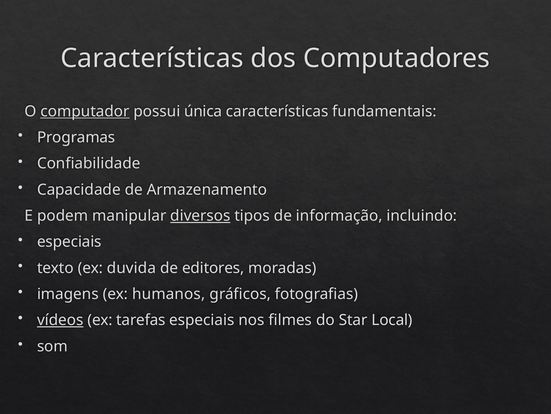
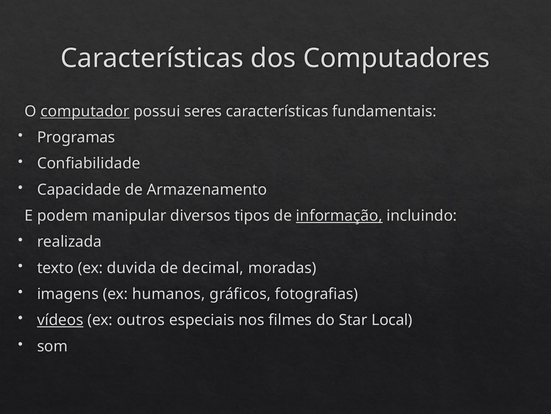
única: única -> seres
diversos underline: present -> none
informação underline: none -> present
especiais at (69, 241): especiais -> realizada
editores: editores -> decimal
tarefas: tarefas -> outros
